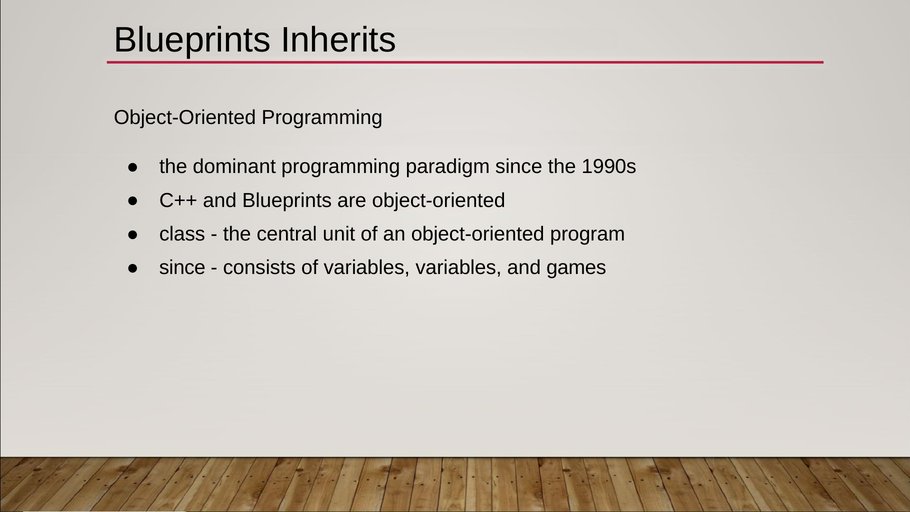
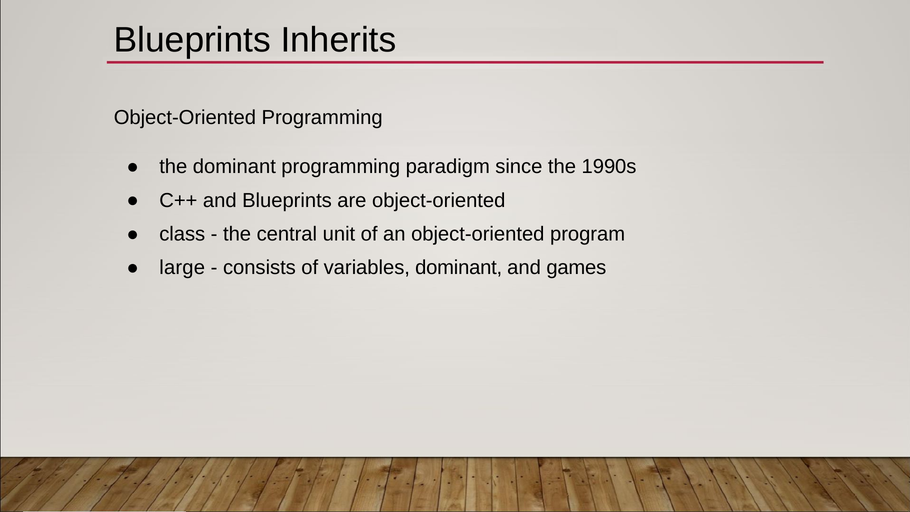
since at (182, 268): since -> large
variables variables: variables -> dominant
